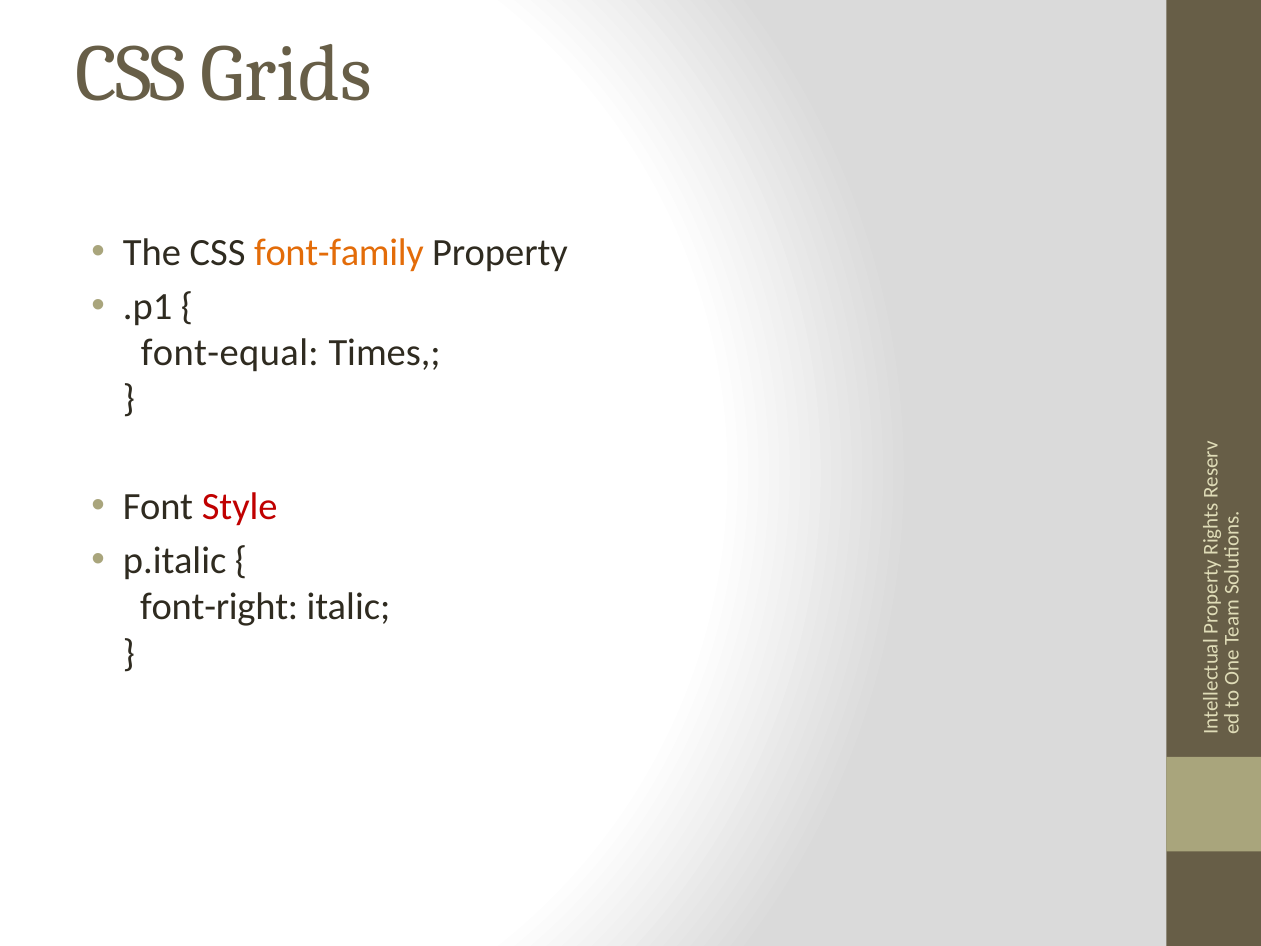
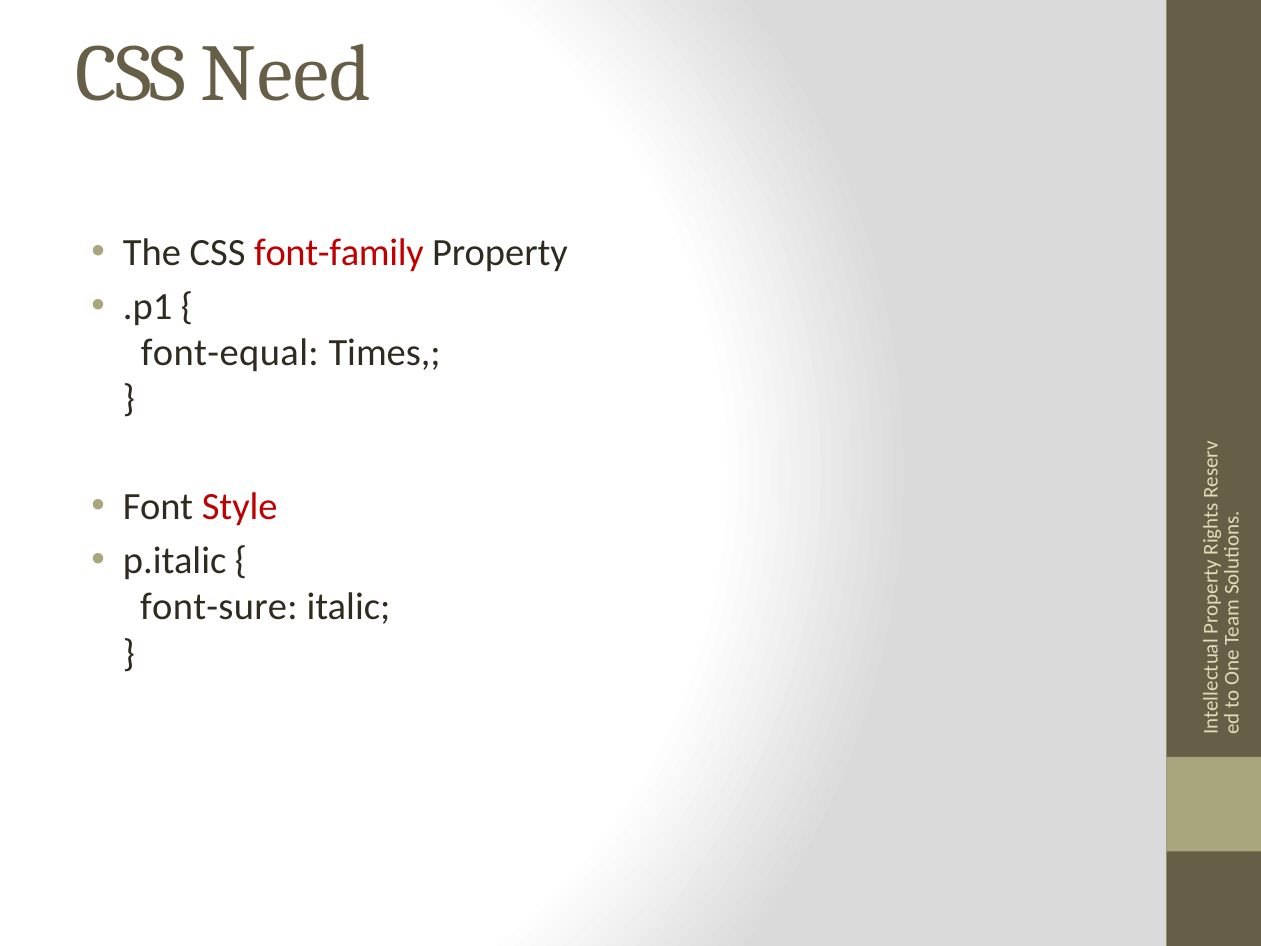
Grids: Grids -> Need
font-family colour: orange -> red
font-right: font-right -> font-sure
